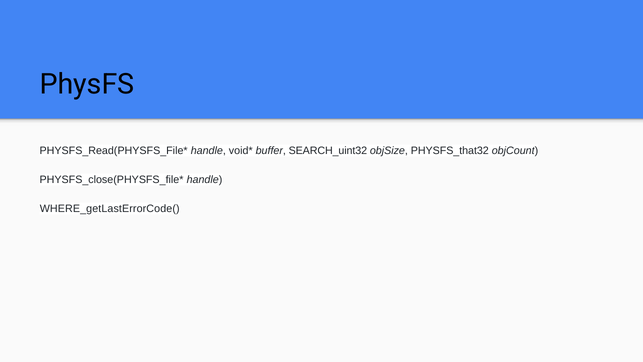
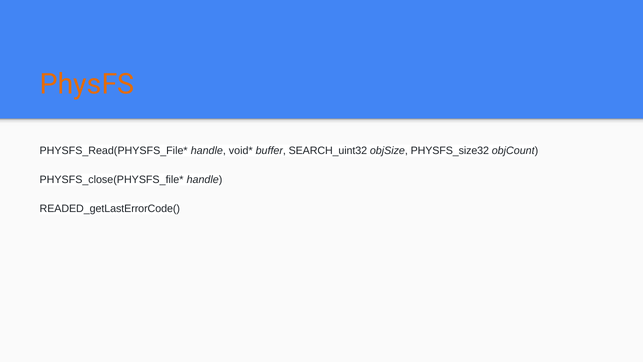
PhysFS colour: black -> orange
PHYSFS_that32: PHYSFS_that32 -> PHYSFS_size32
WHERE_getLastErrorCode(: WHERE_getLastErrorCode( -> READED_getLastErrorCode(
